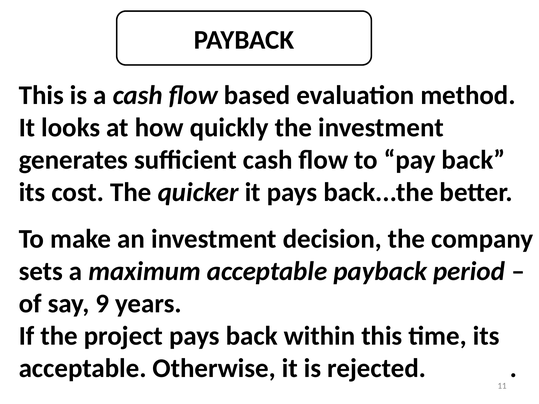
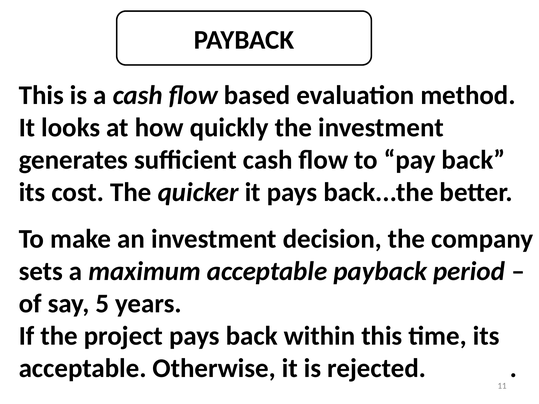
9: 9 -> 5
